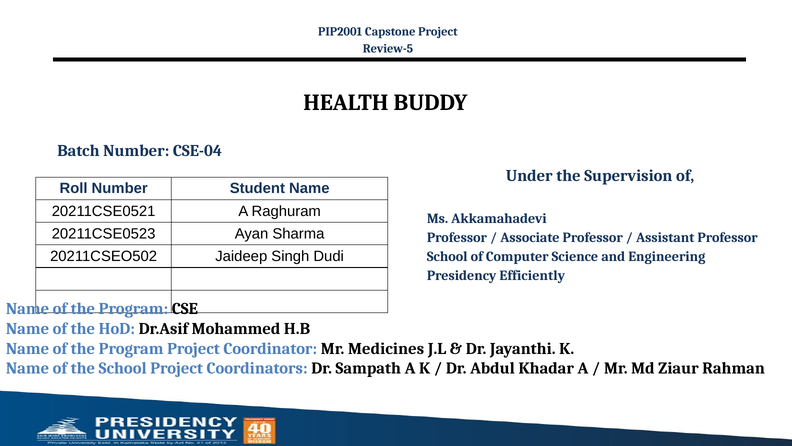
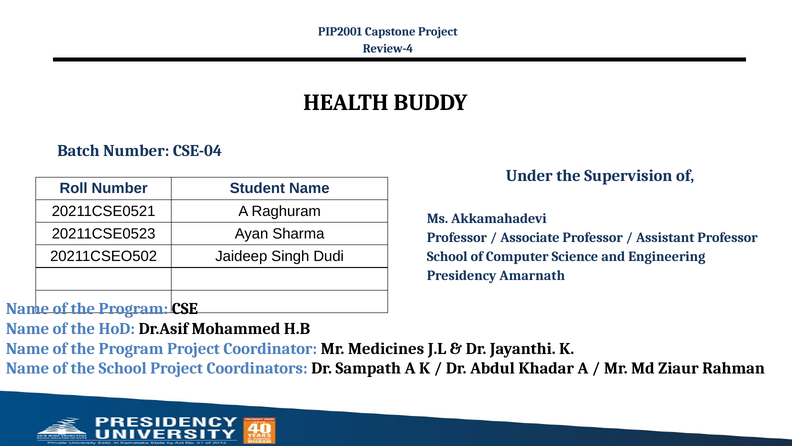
Review-5: Review-5 -> Review-4
Efficiently: Efficiently -> Amarnath
